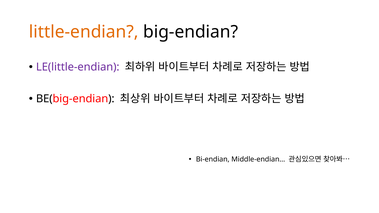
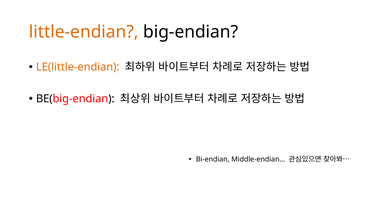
LE(little-endian colour: purple -> orange
